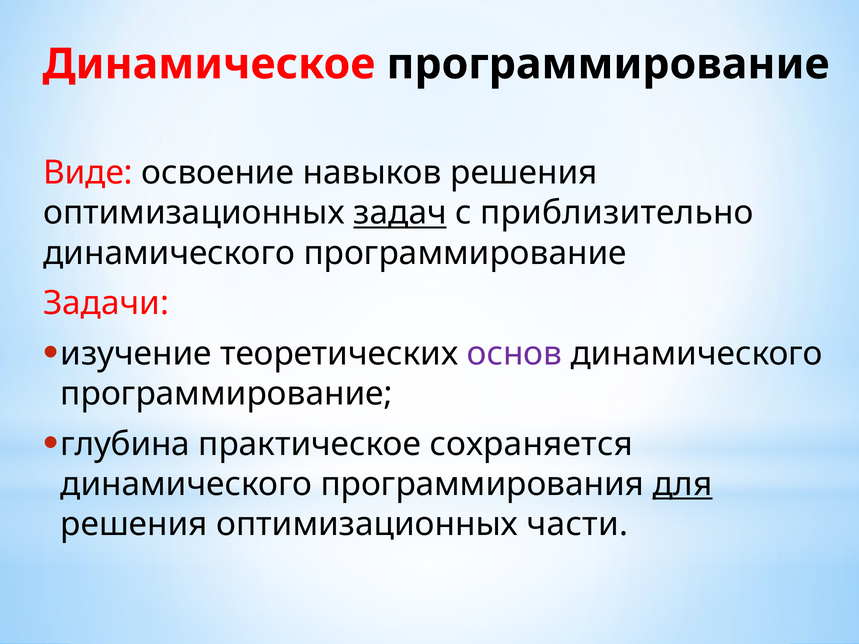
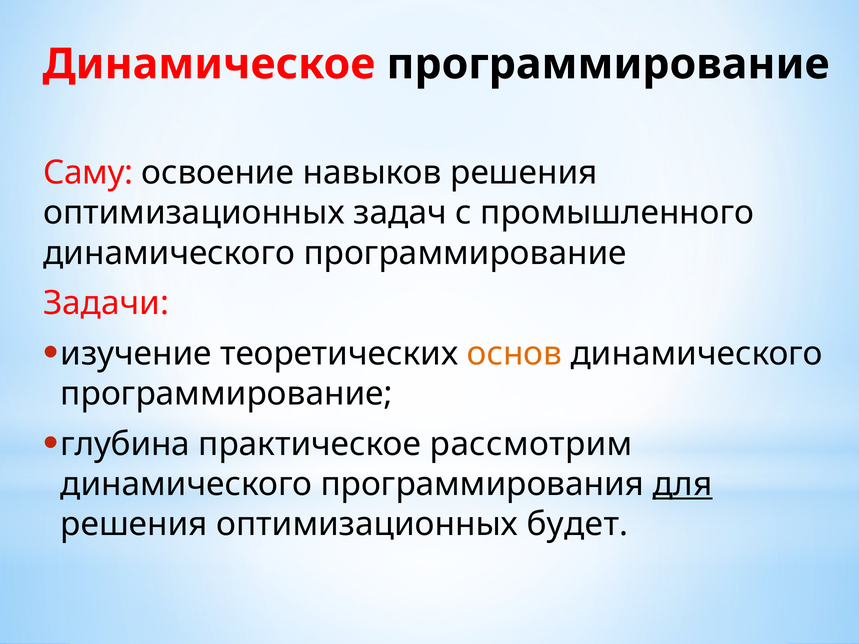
Виде: Виде -> Саму
задач underline: present -> none
приблизительно: приблизительно -> промышленного
основ colour: purple -> orange
сохраняется: сохраняется -> рассмотрим
части: части -> будет
